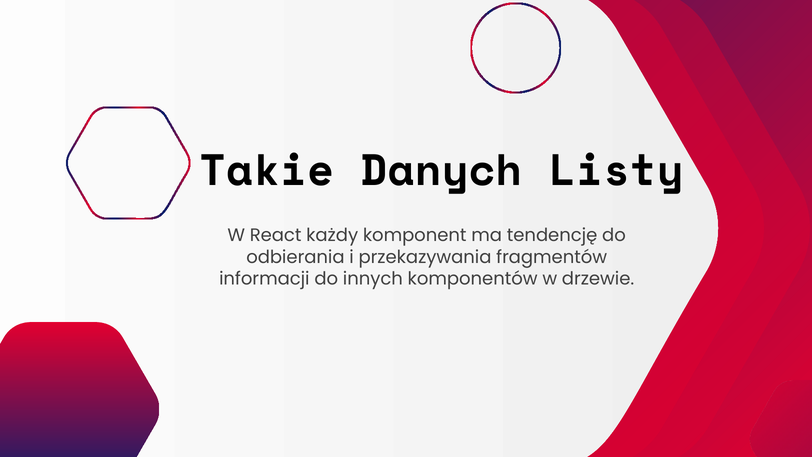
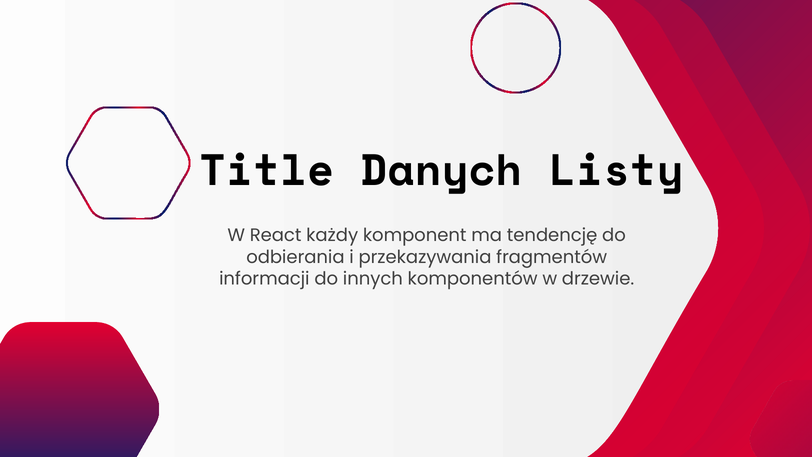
Takie: Takie -> Title
